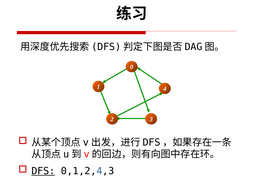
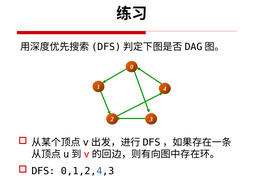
DFS underline: present -> none
